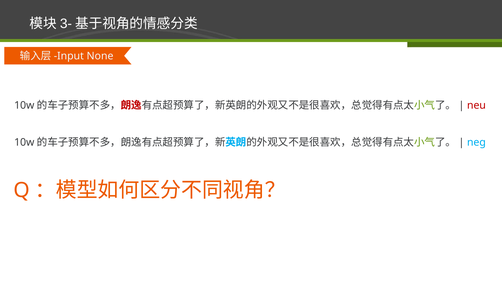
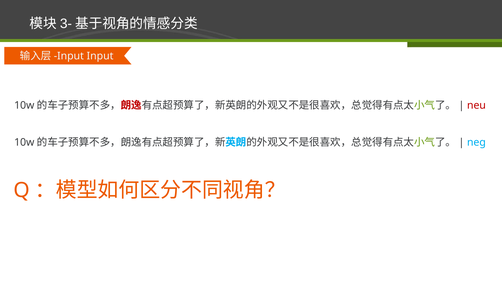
None at (100, 56): None -> Input
